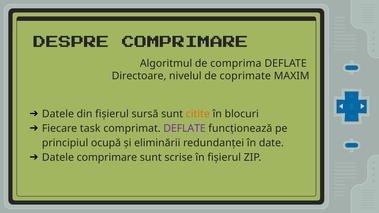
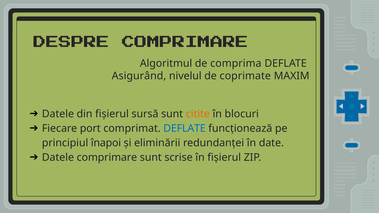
Directoare: Directoare -> Asigurând
task: task -> port
DEFLATE at (185, 129) colour: purple -> blue
ocupă: ocupă -> înapoi
